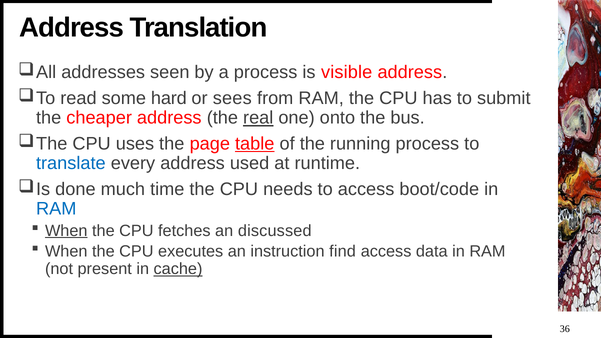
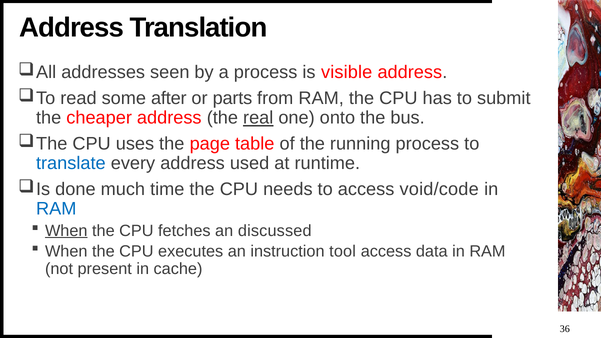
hard: hard -> after
sees: sees -> parts
table underline: present -> none
boot/code: boot/code -> void/code
find: find -> tool
cache underline: present -> none
